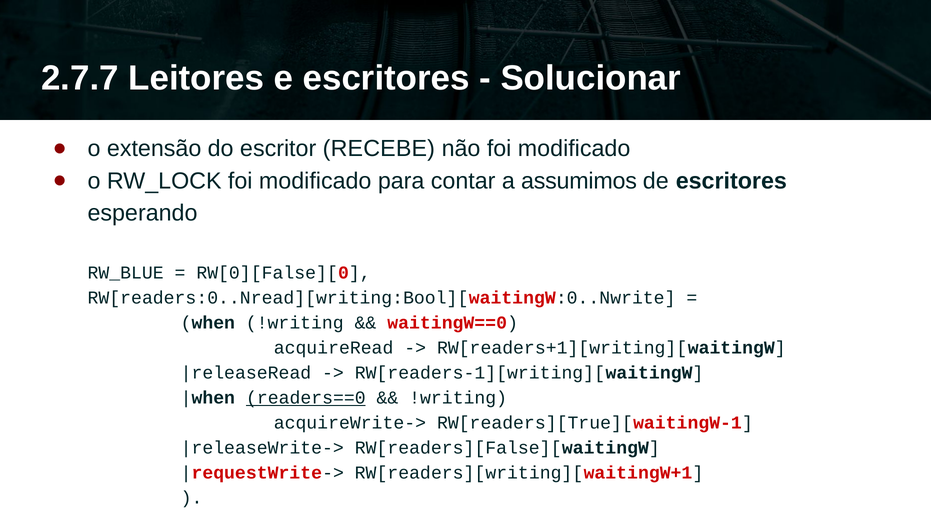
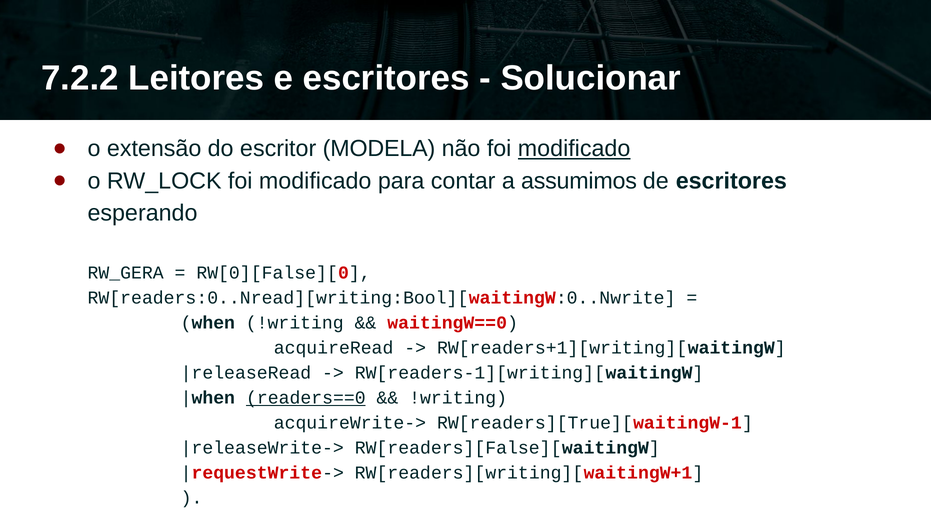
2.7.7: 2.7.7 -> 7.2.2
RECEBE: RECEBE -> MODELA
modificado at (574, 149) underline: none -> present
RW_BLUE: RW_BLUE -> RW_GERA
